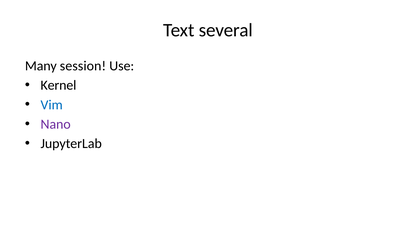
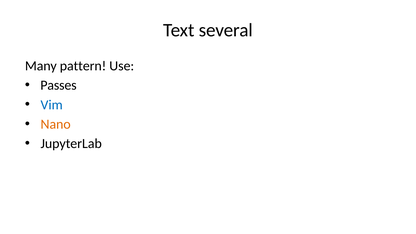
session: session -> pattern
Kernel: Kernel -> Passes
Nano colour: purple -> orange
